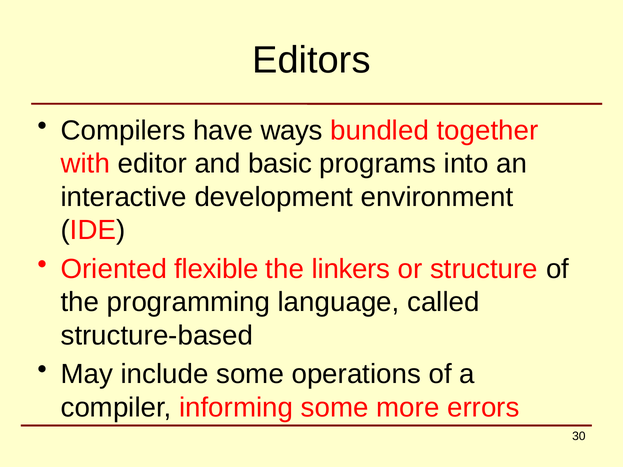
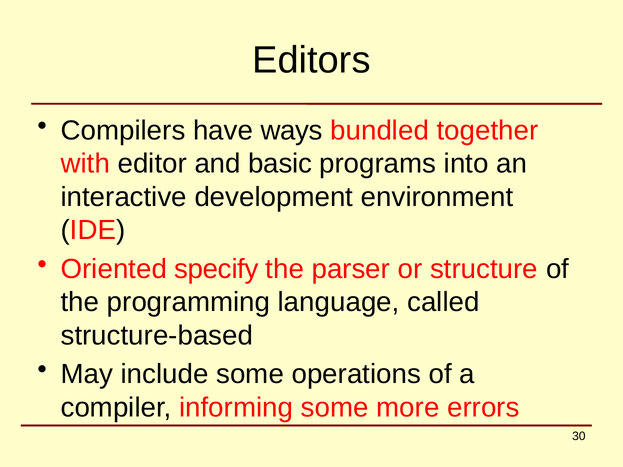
flexible: flexible -> specify
linkers: linkers -> parser
